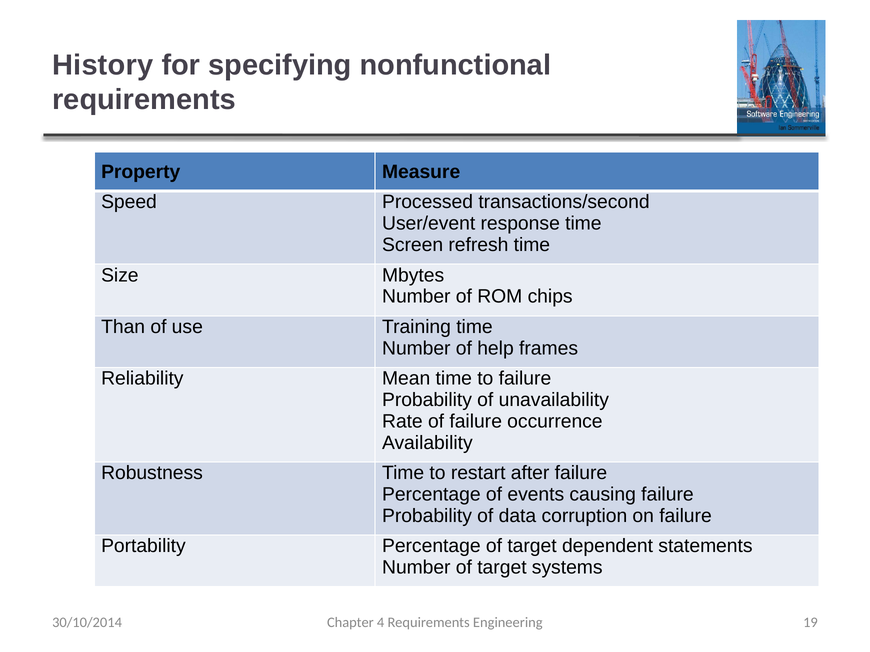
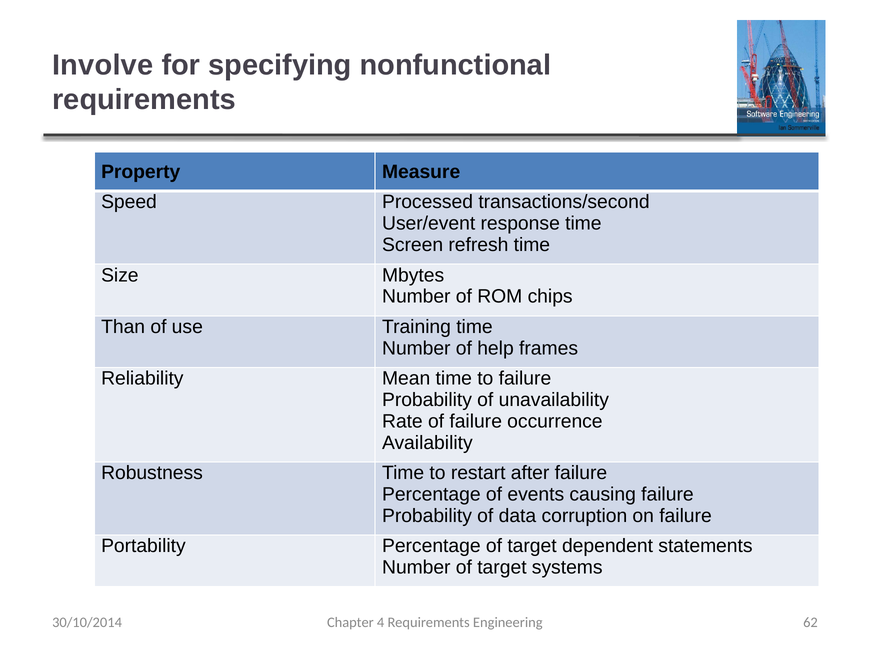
History: History -> Involve
19: 19 -> 62
